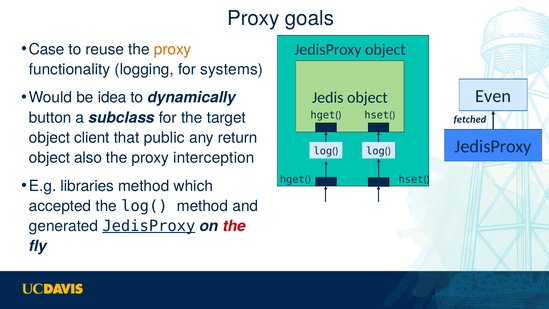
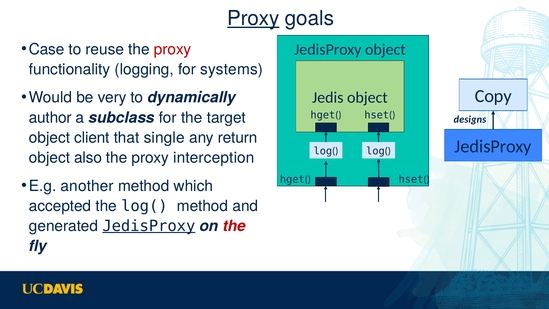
Proxy at (253, 18) underline: none -> present
proxy at (173, 49) colour: orange -> red
Even: Even -> Copy
idea: idea -> very
button: button -> author
fetched: fetched -> designs
public: public -> single
libraries: libraries -> another
